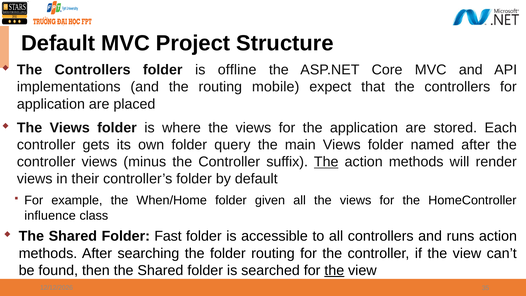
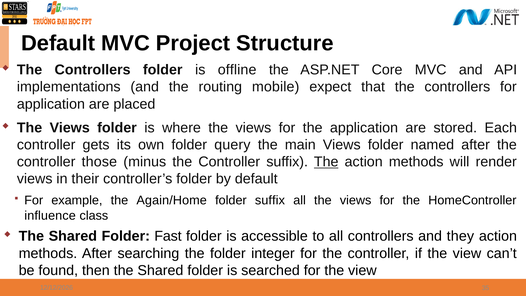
controller views: views -> those
When/Home: When/Home -> Again/Home
folder given: given -> suffix
runs: runs -> they
folder routing: routing -> integer
the at (334, 270) underline: present -> none
